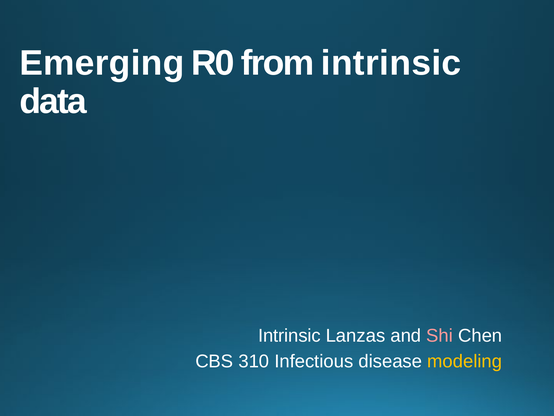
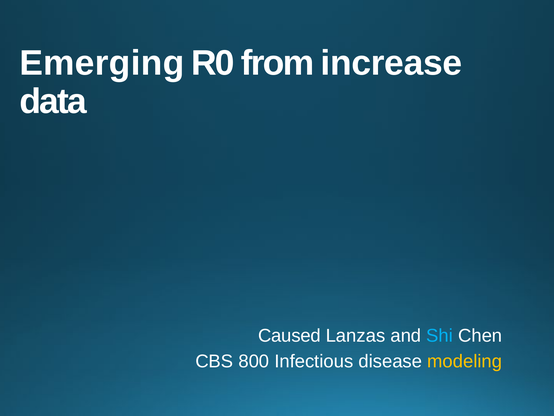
from intrinsic: intrinsic -> increase
Intrinsic at (289, 335): Intrinsic -> Caused
Shi colour: pink -> light blue
310: 310 -> 800
